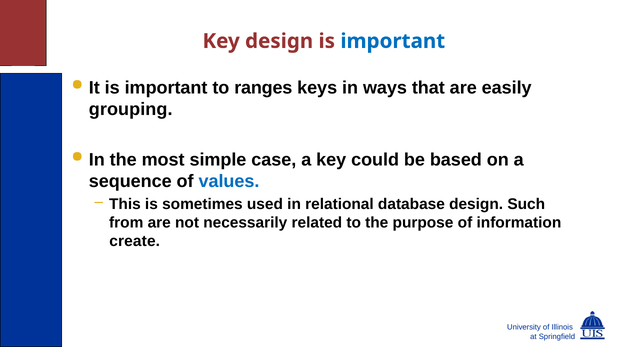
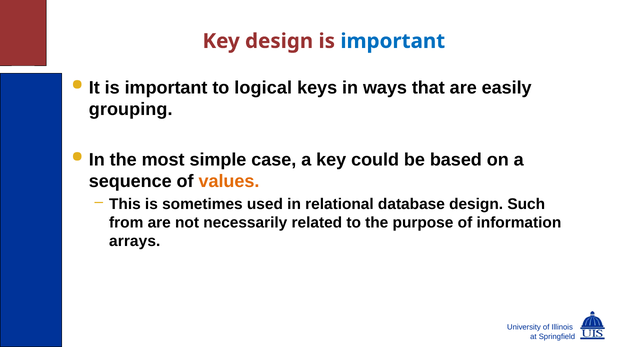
ranges: ranges -> logical
values colour: blue -> orange
create: create -> arrays
